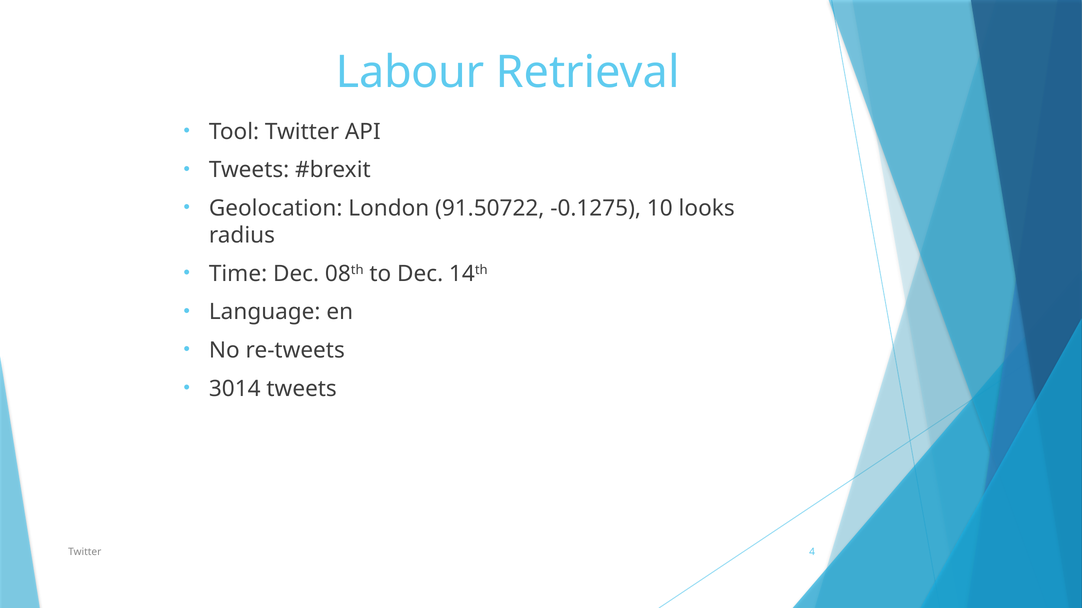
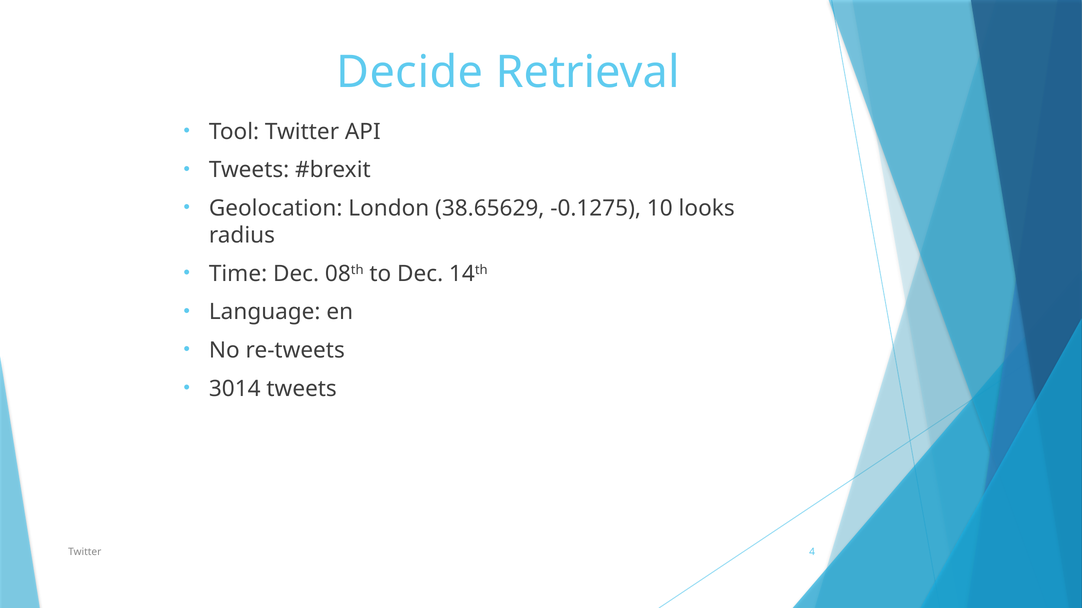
Labour: Labour -> Decide
91.50722: 91.50722 -> 38.65629
